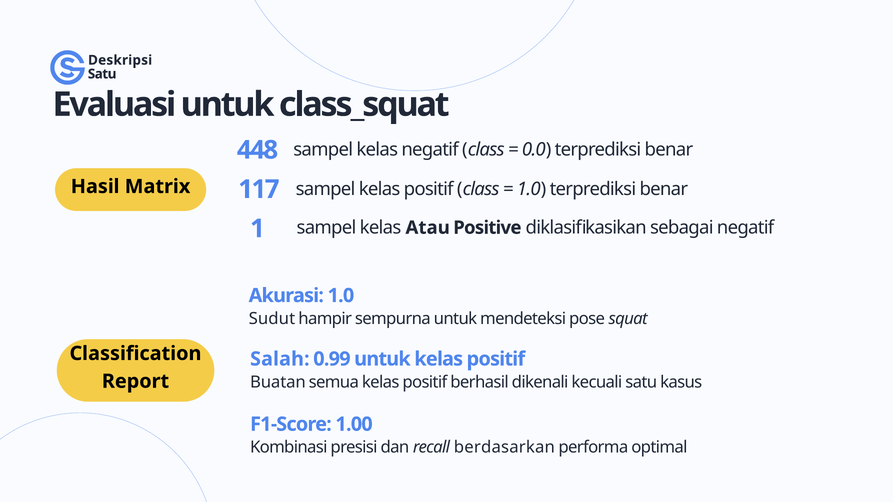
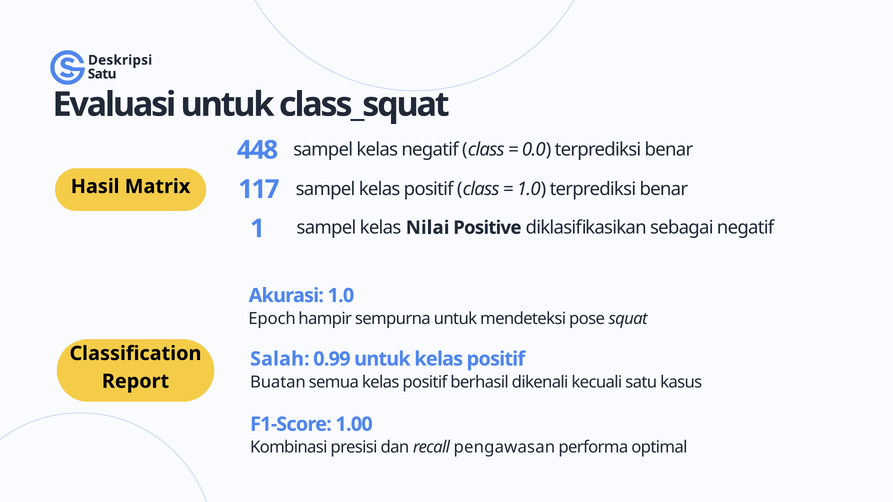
Atau: Atau -> Nilai
Sudut: Sudut -> Epoch
berdasarkan: berdasarkan -> pengawasan
